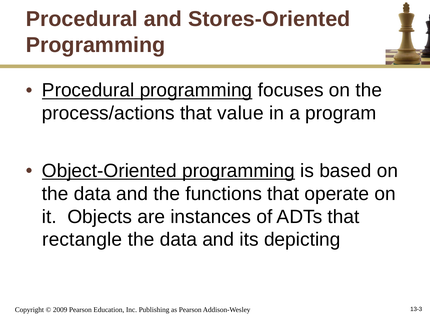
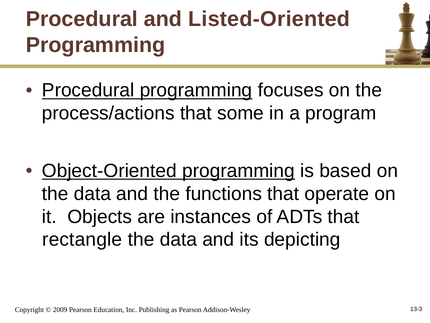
Stores-Oriented: Stores-Oriented -> Listed-Oriented
value: value -> some
